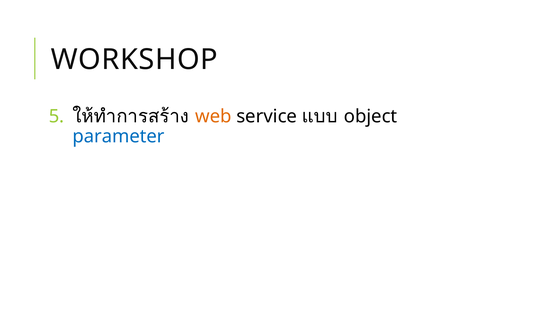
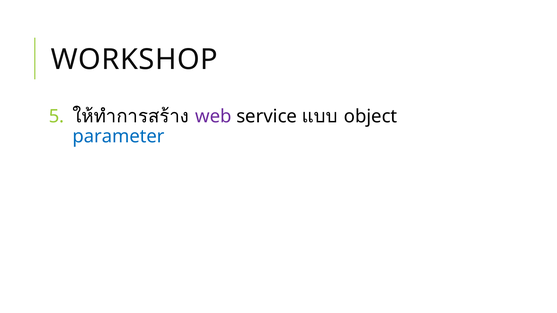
web colour: orange -> purple
